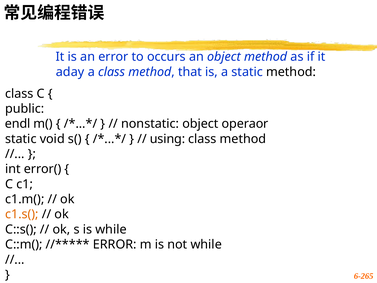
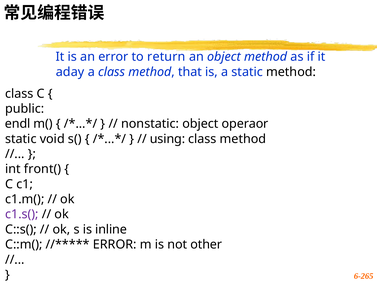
occurs: occurs -> return
error(: error( -> front(
c1.s( colour: orange -> purple
is while: while -> inline
not while: while -> other
